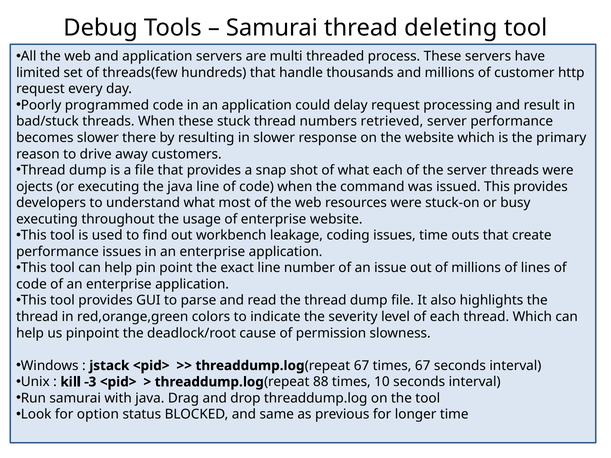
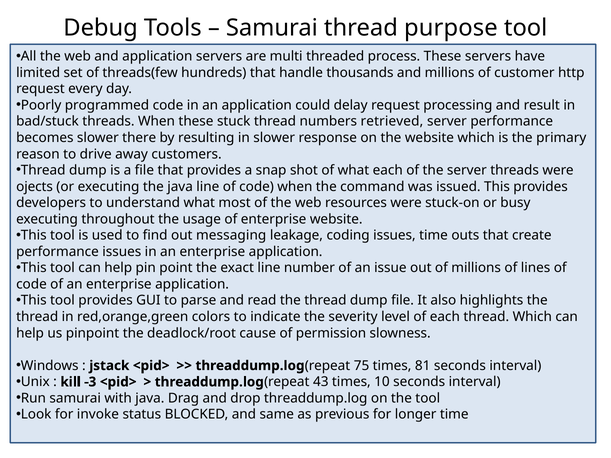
deleting: deleting -> purpose
workbench: workbench -> messaging
threaddump.log(repeat 67: 67 -> 75
times 67: 67 -> 81
88: 88 -> 43
option: option -> invoke
